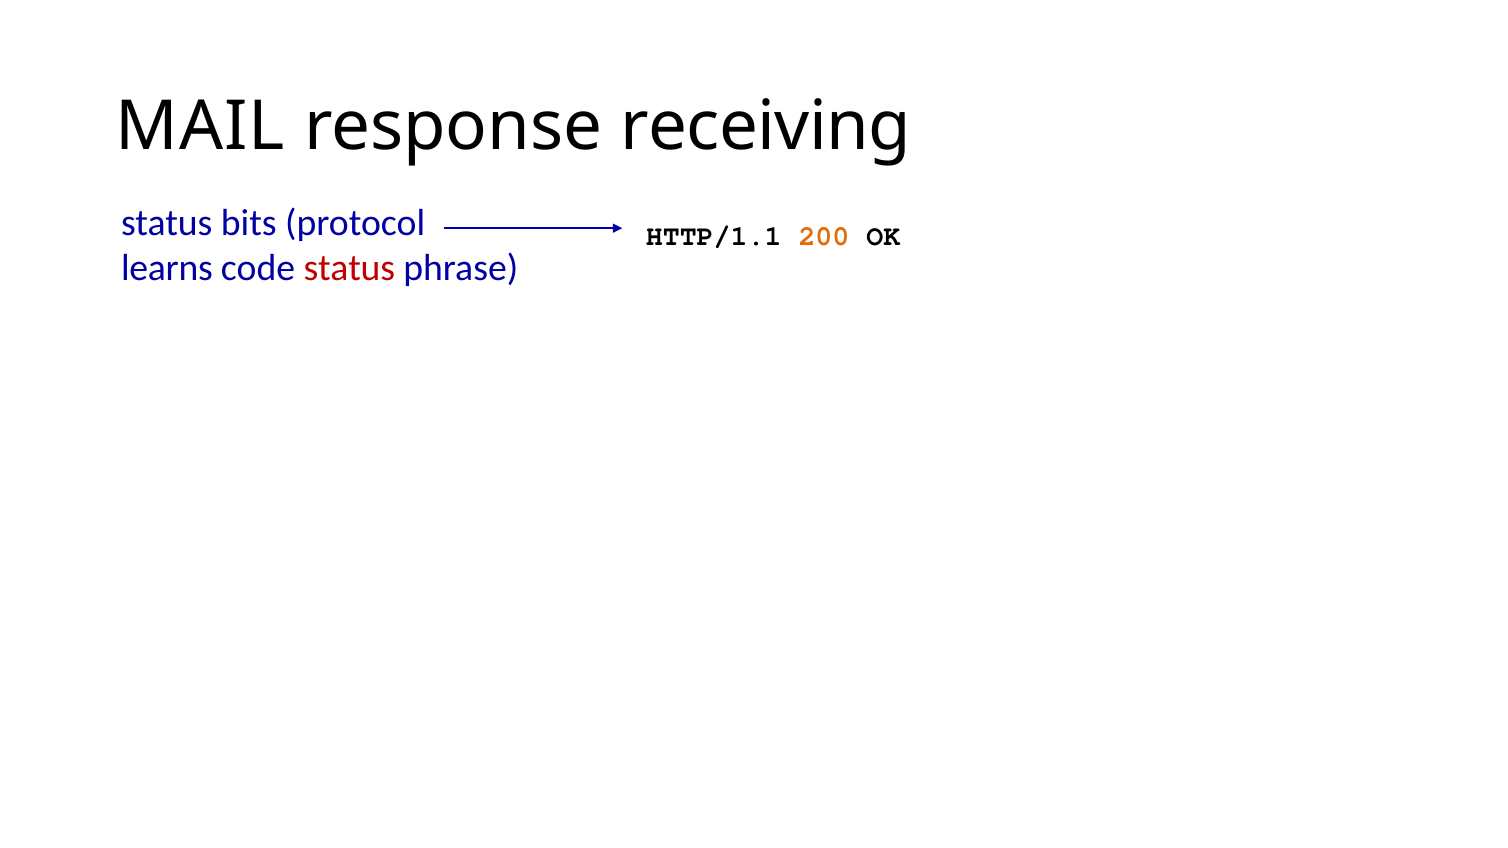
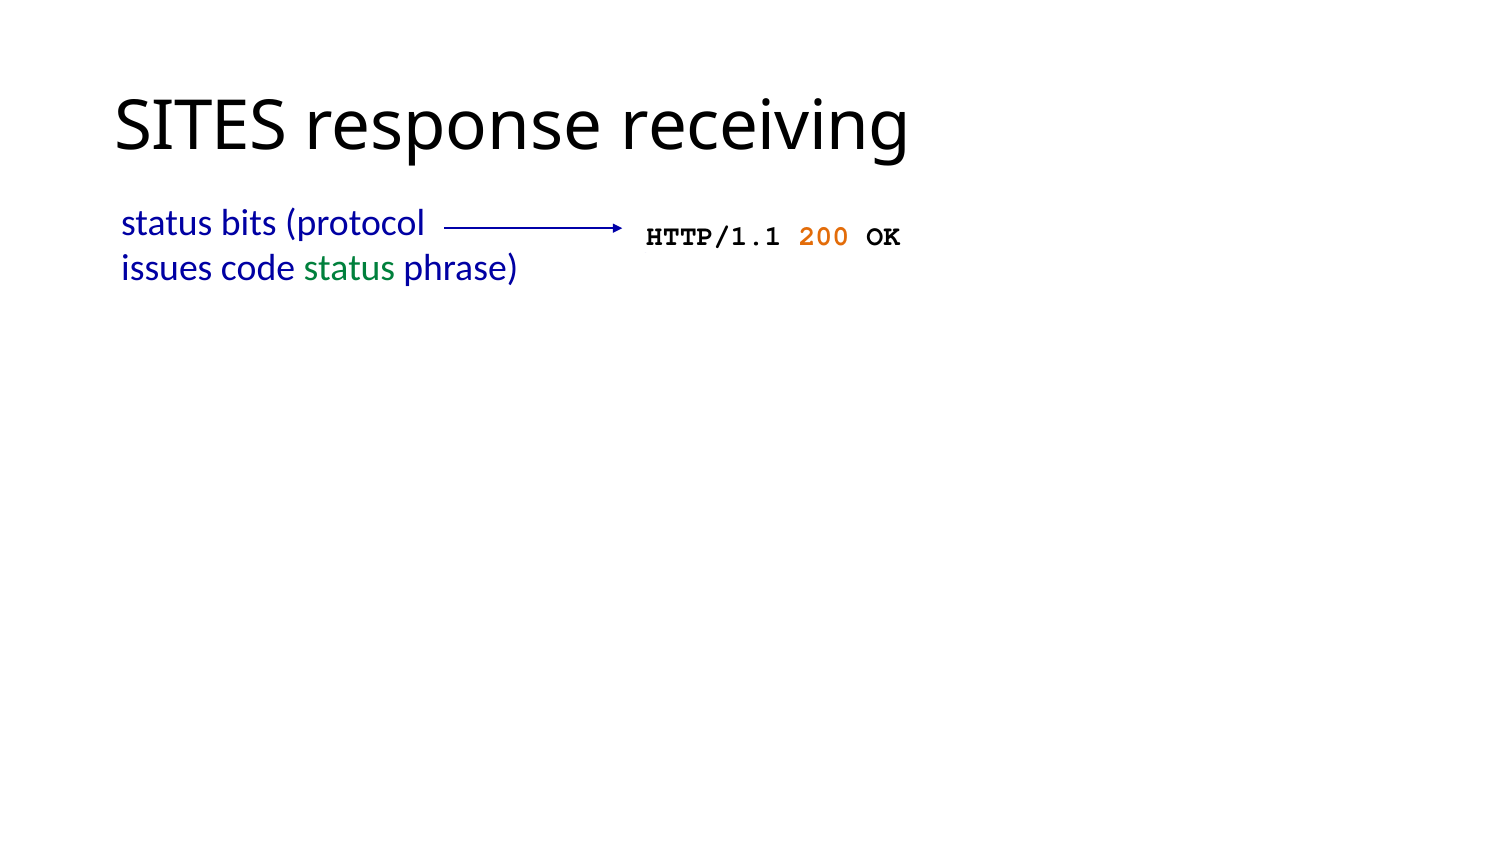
MAIL: MAIL -> SITES
learns: learns -> issues
status at (349, 268) colour: red -> green
